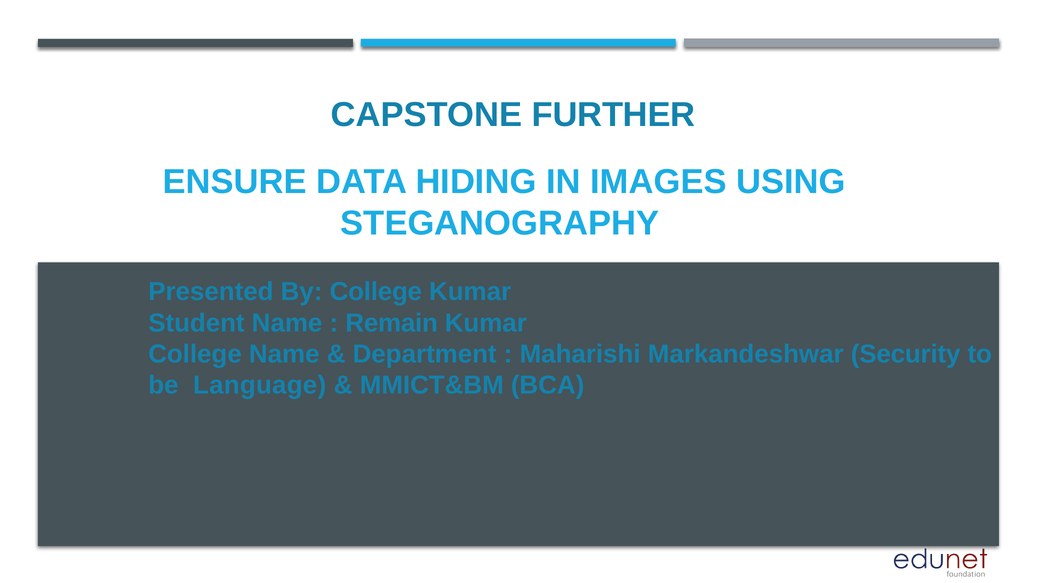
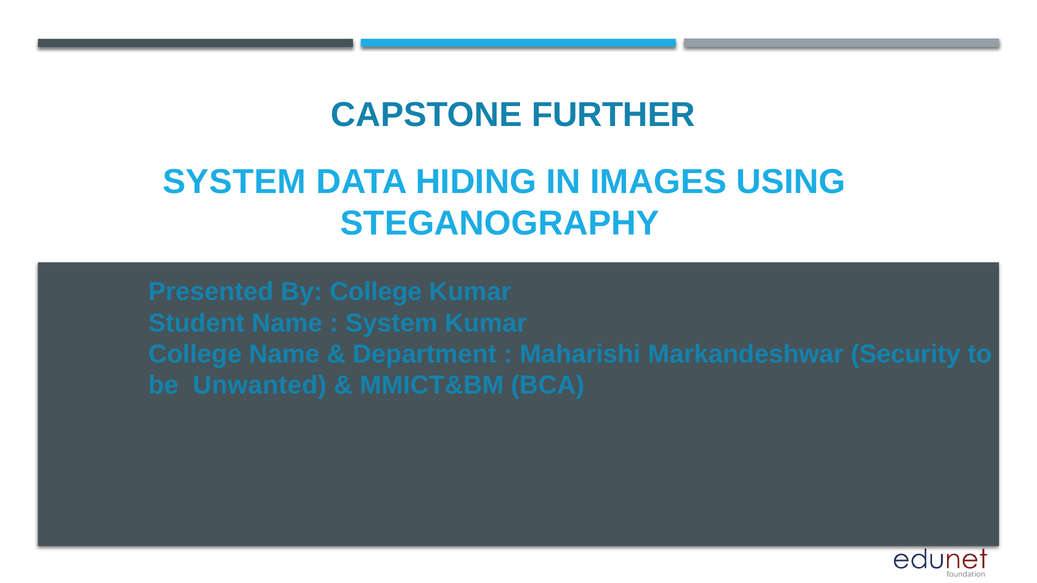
ENSURE at (235, 182): ENSURE -> SYSTEM
Remain at (392, 323): Remain -> System
Language: Language -> Unwanted
